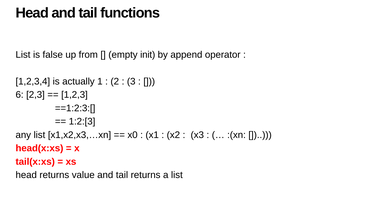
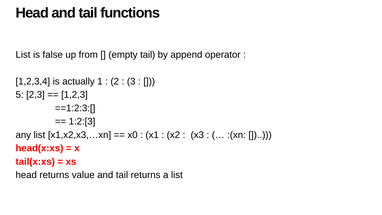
empty init: init -> tail
6: 6 -> 5
